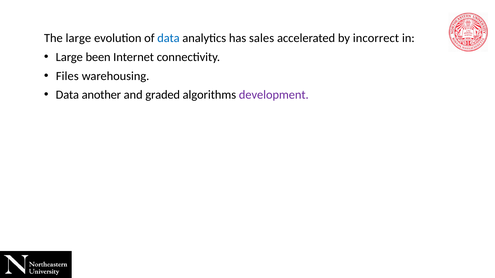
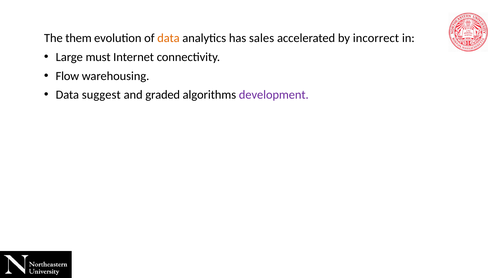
The large: large -> them
data at (168, 38) colour: blue -> orange
been: been -> must
Files: Files -> Flow
another: another -> suggest
